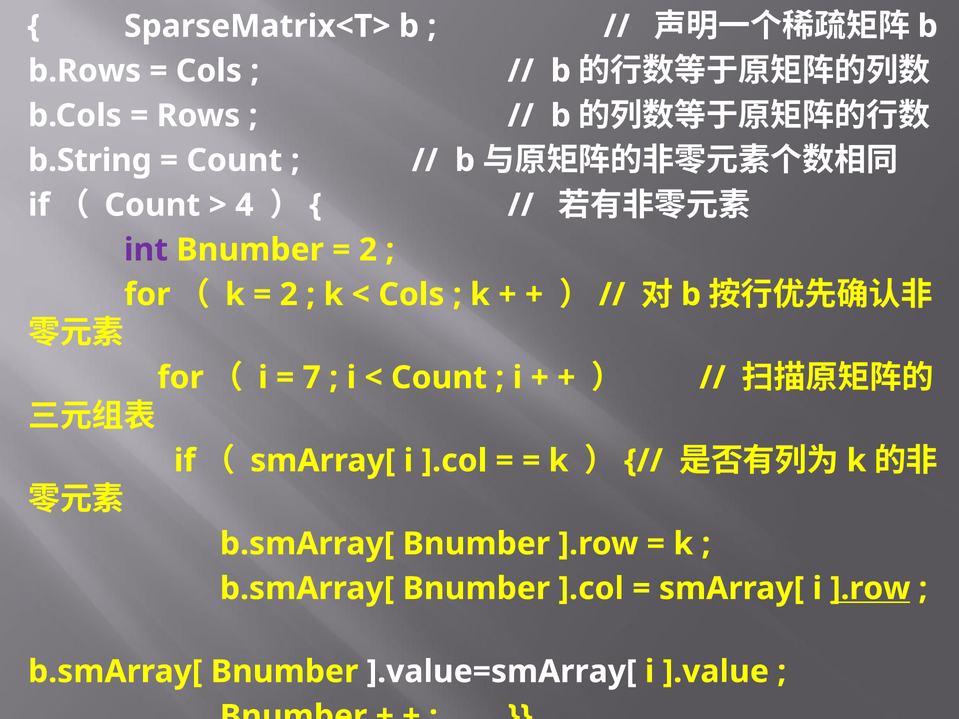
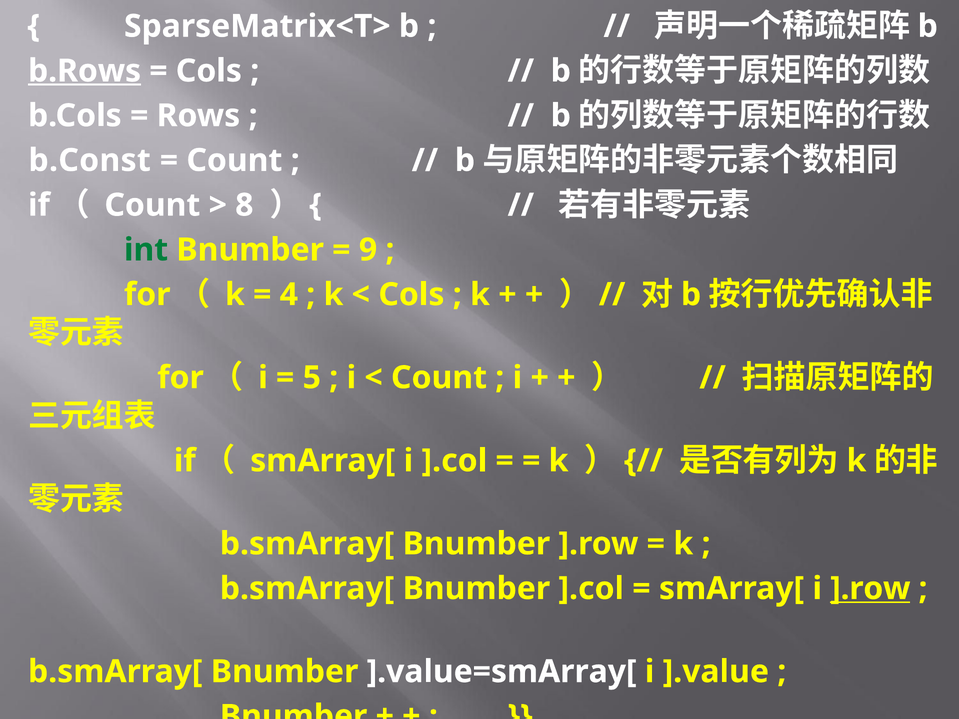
b.Rows underline: none -> present
b.String: b.String -> b.Const
4: 4 -> 8
int colour: purple -> green
2 at (368, 250): 2 -> 9
2 at (289, 295): 2 -> 4
7: 7 -> 5
